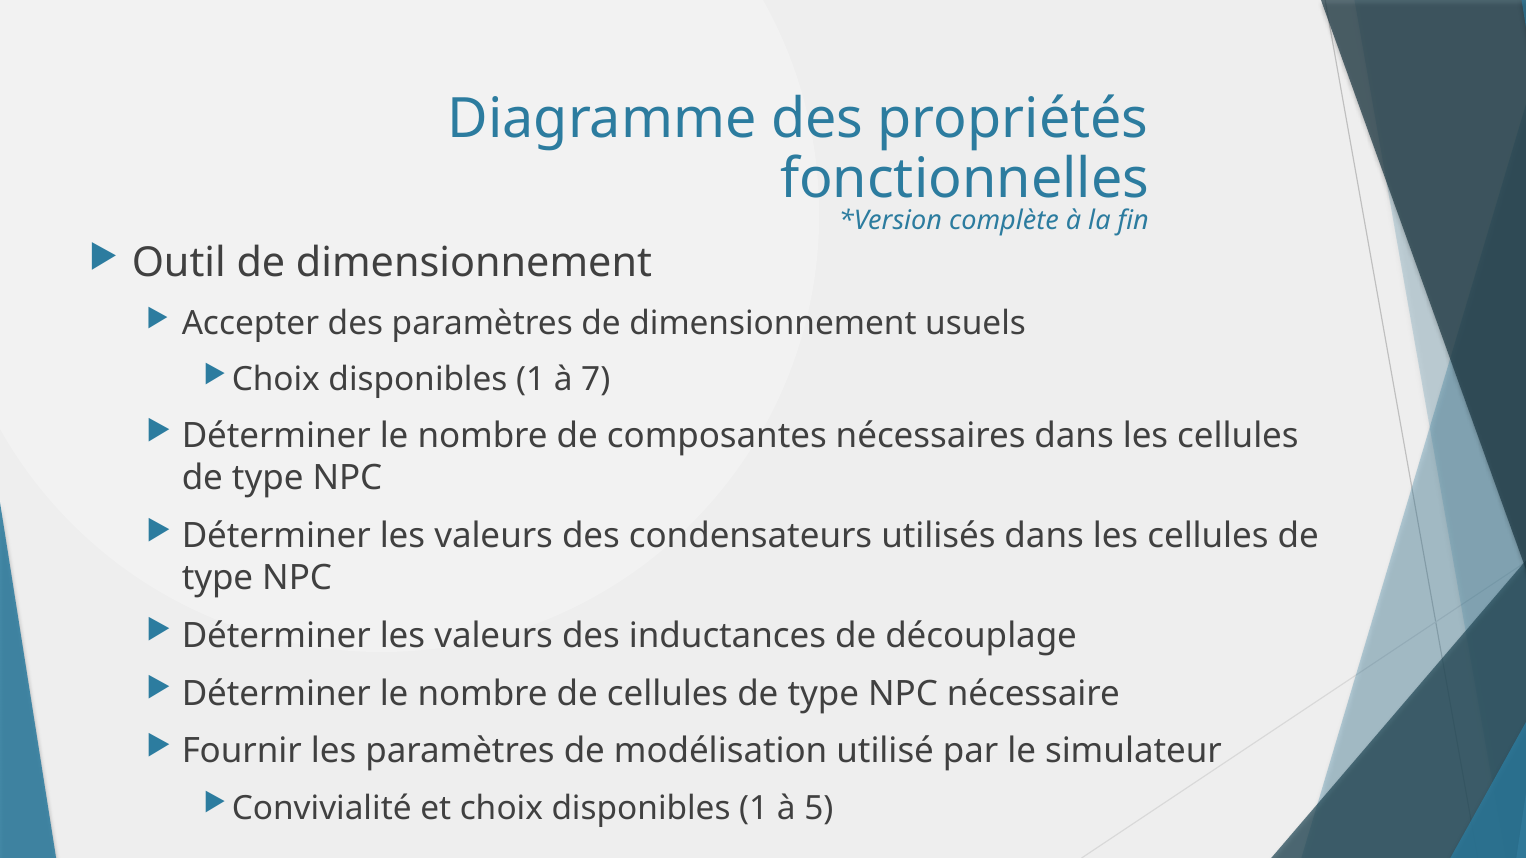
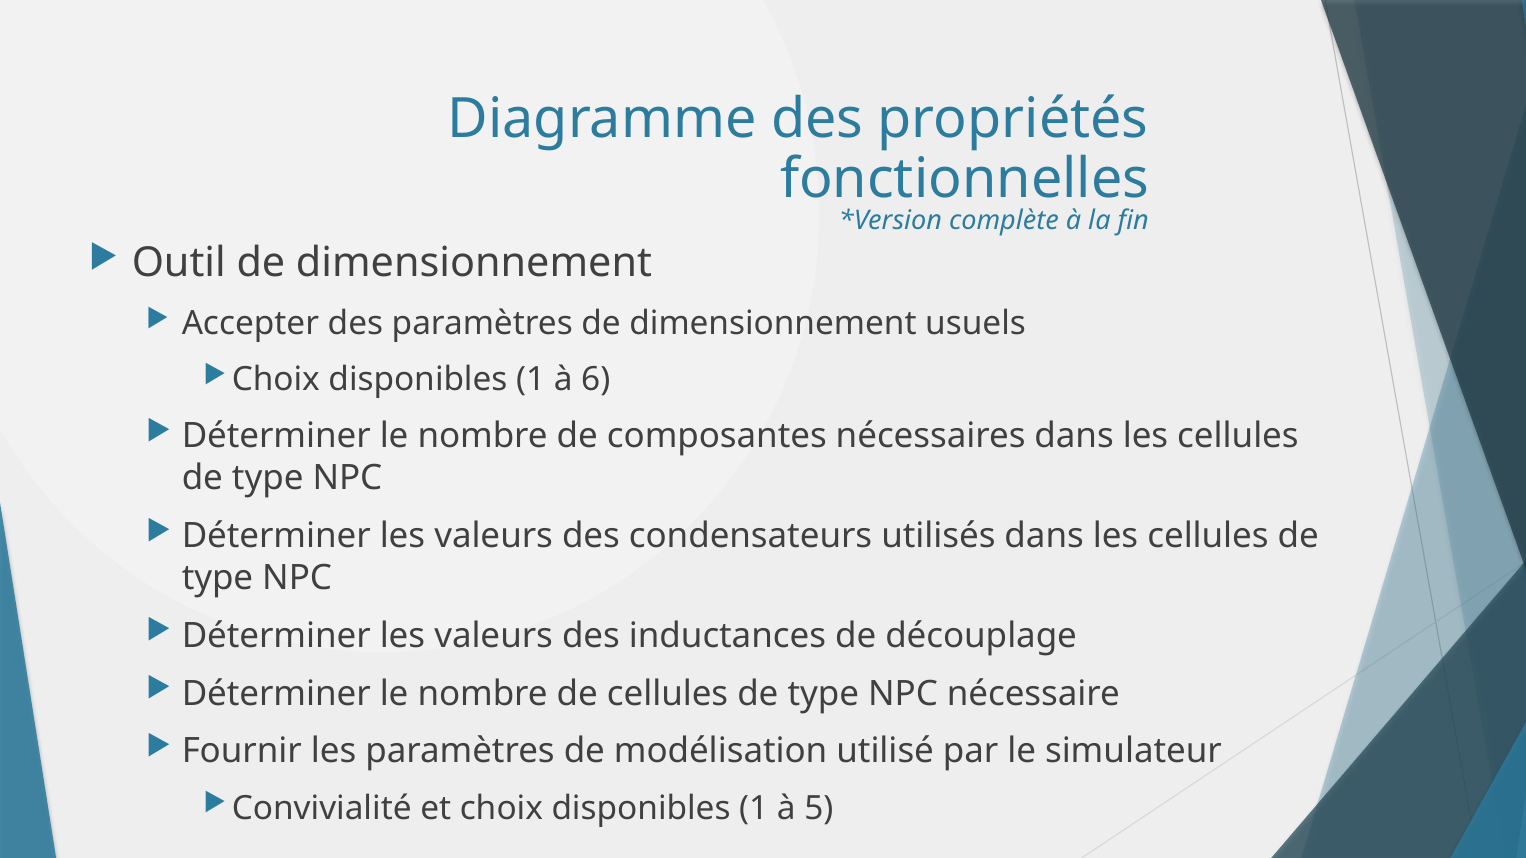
7: 7 -> 6
